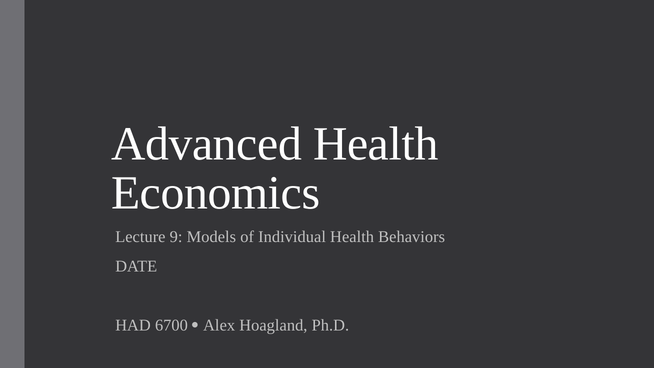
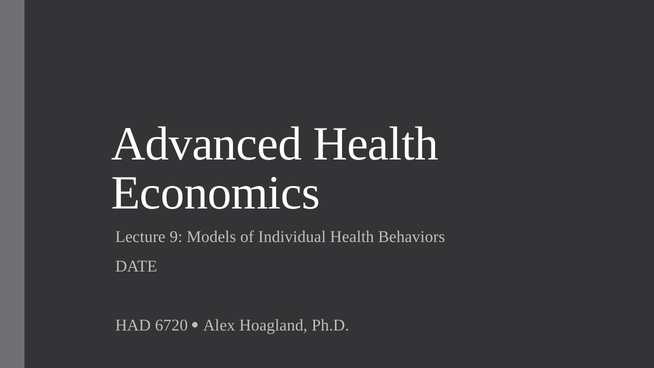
6700: 6700 -> 6720
